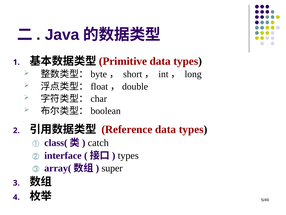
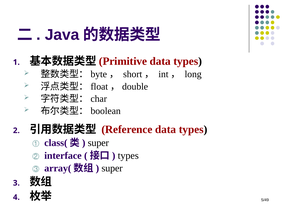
catch at (98, 142): catch -> super
